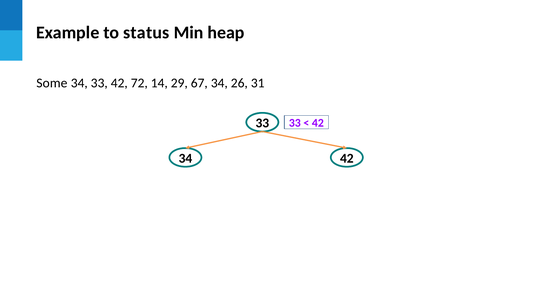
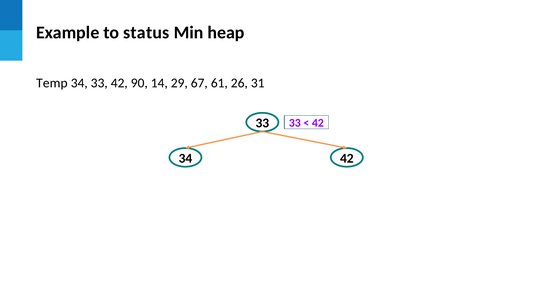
Some: Some -> Temp
72: 72 -> 90
67 34: 34 -> 61
